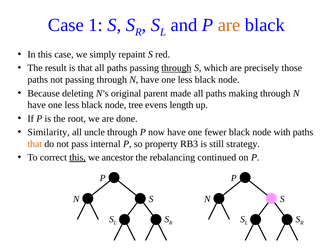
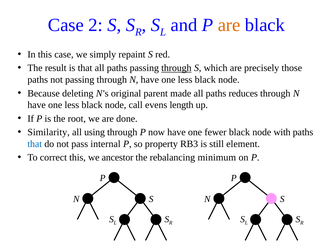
1: 1 -> 2
making: making -> reduces
tree: tree -> call
uncle: uncle -> using
that at (35, 144) colour: orange -> blue
strategy: strategy -> element
this at (78, 157) underline: present -> none
continued: continued -> minimum
